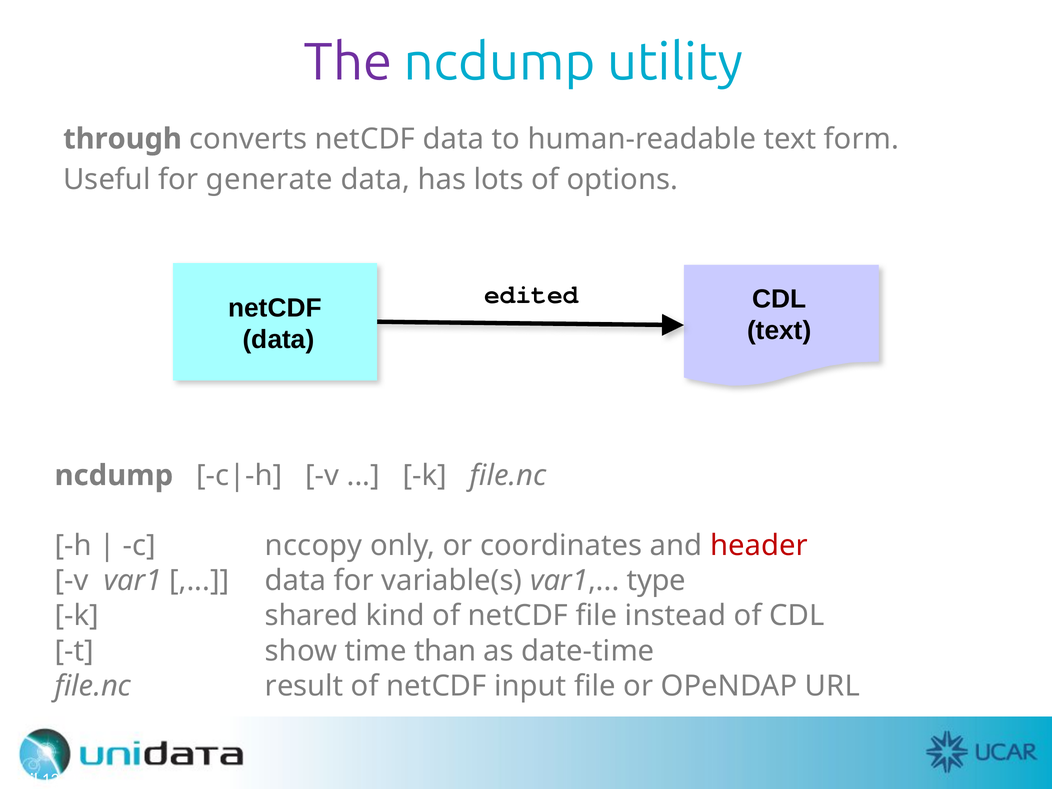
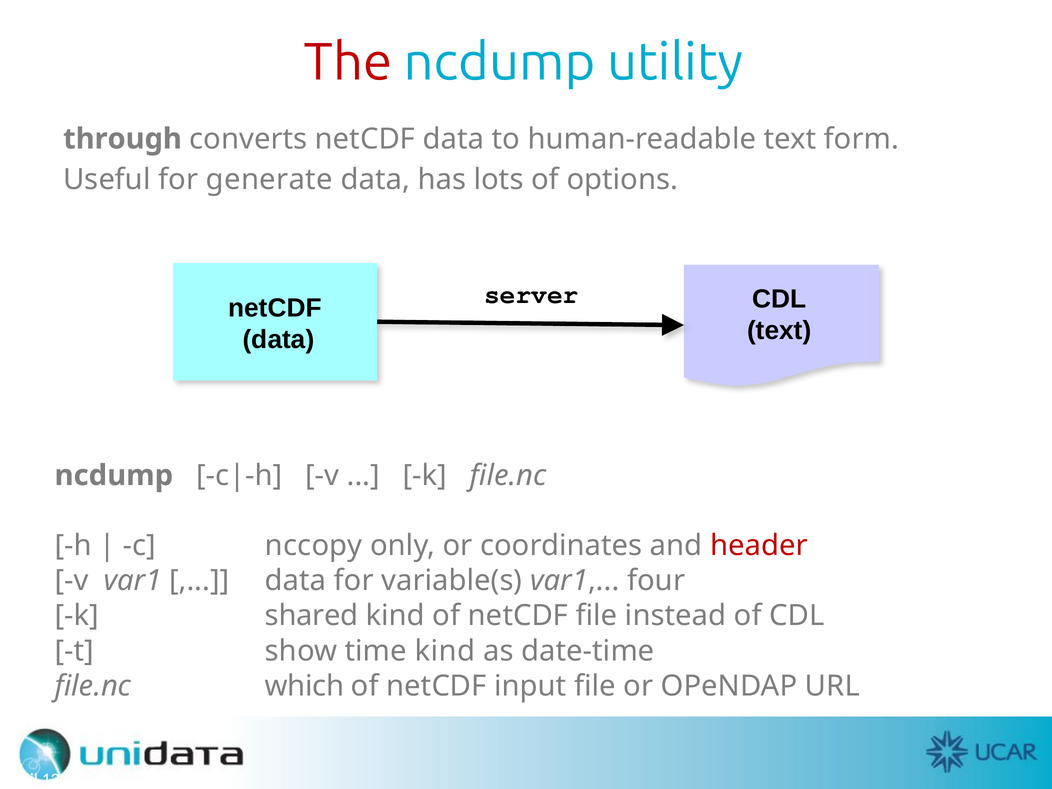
The colour: purple -> red
edited: edited -> server
type: type -> four
time than: than -> kind
result: result -> which
